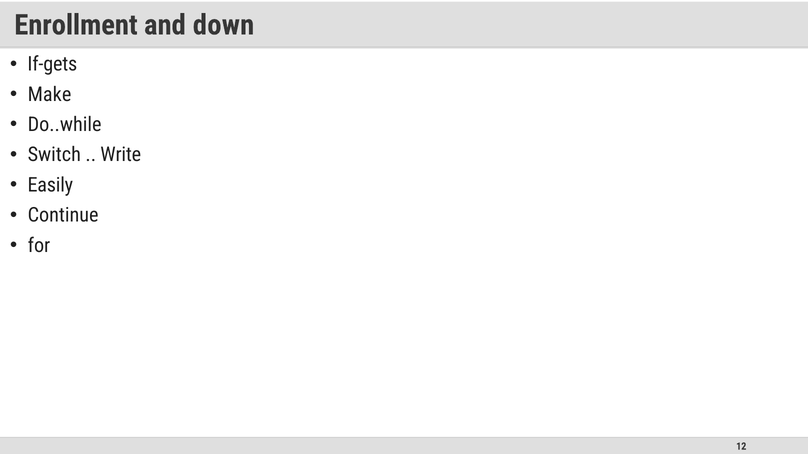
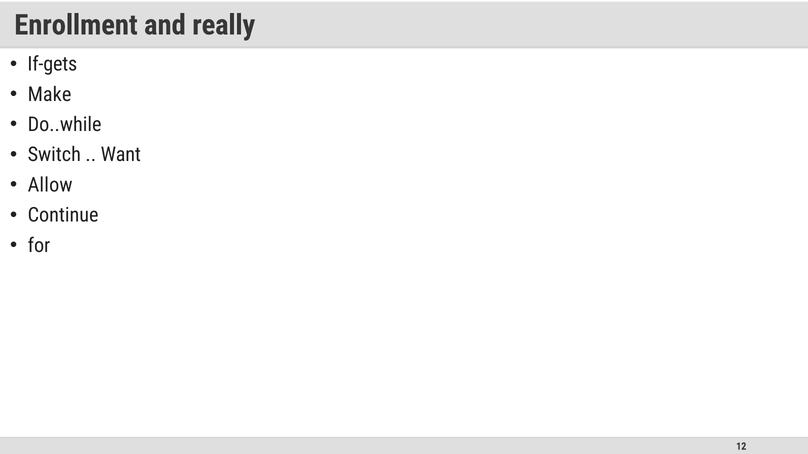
down: down -> really
Write: Write -> Want
Easily: Easily -> Allow
